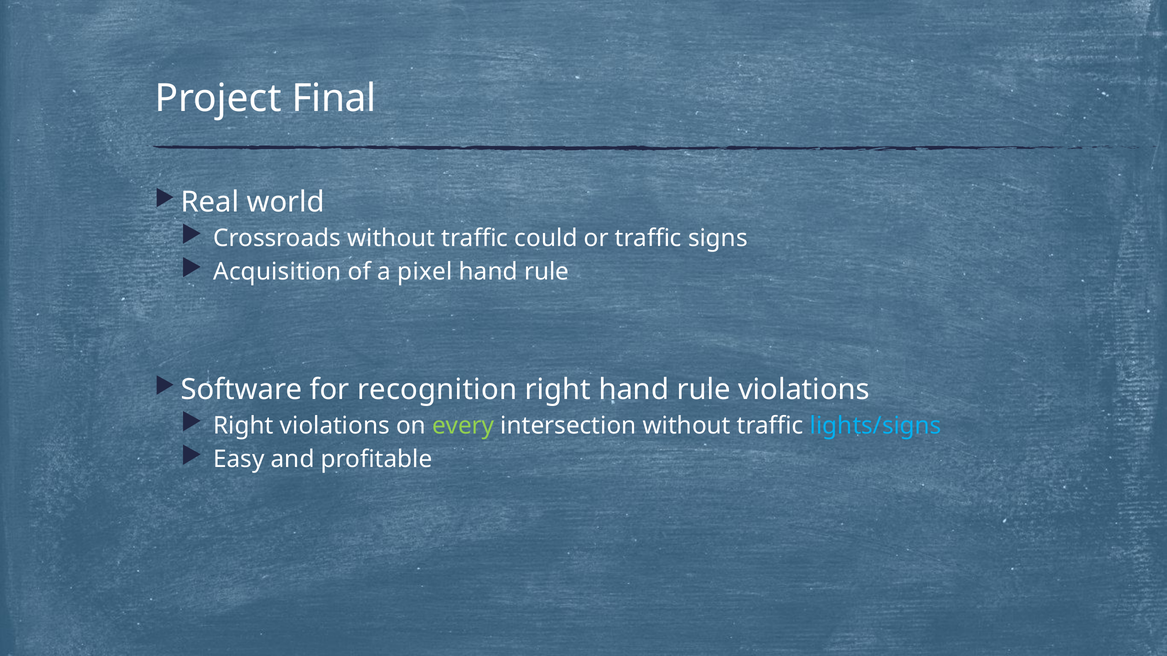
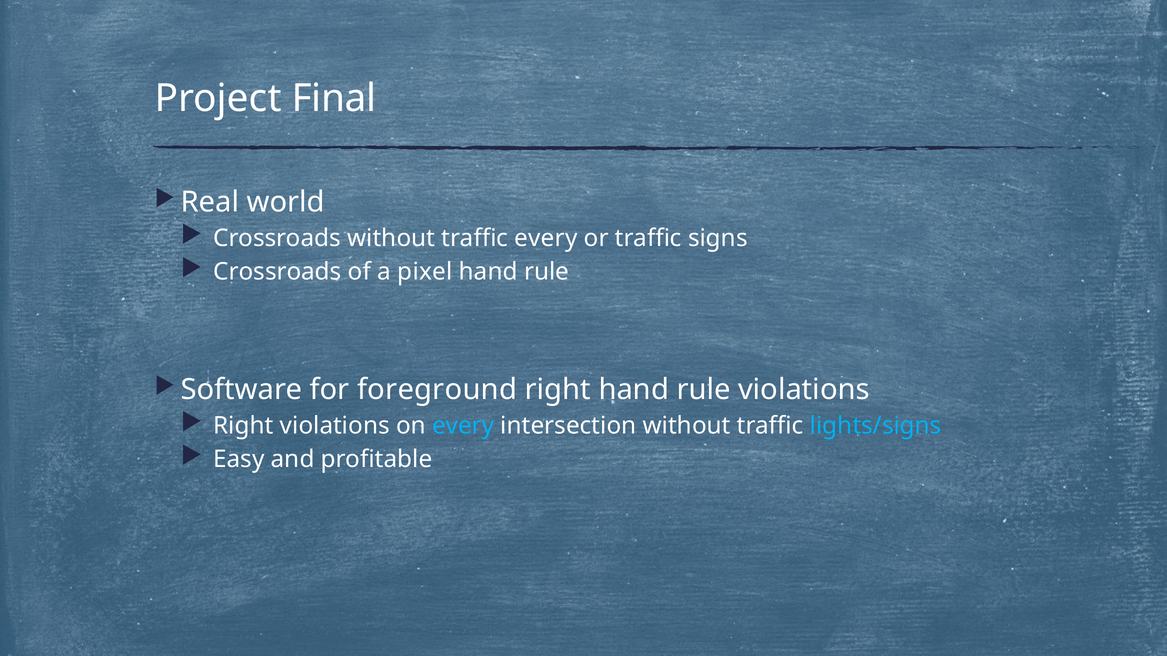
traffic could: could -> every
Acquisition at (277, 272): Acquisition -> Crossroads
recognition: recognition -> foreground
every at (463, 426) colour: light green -> light blue
